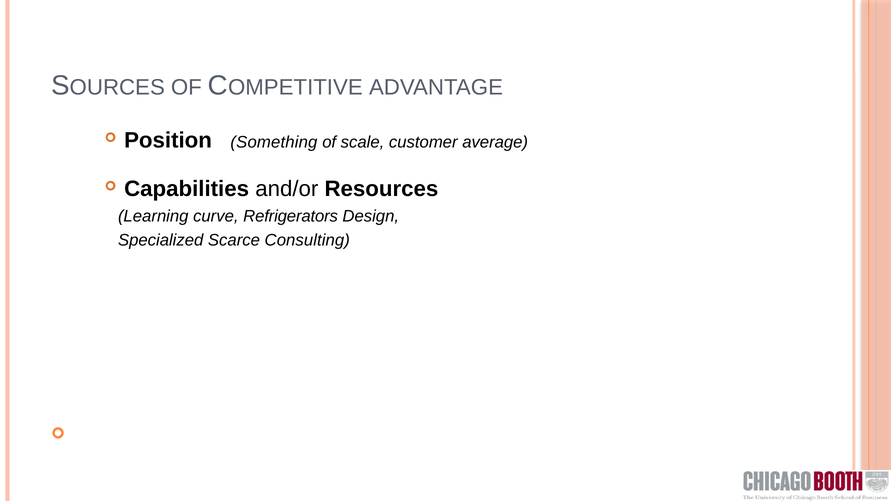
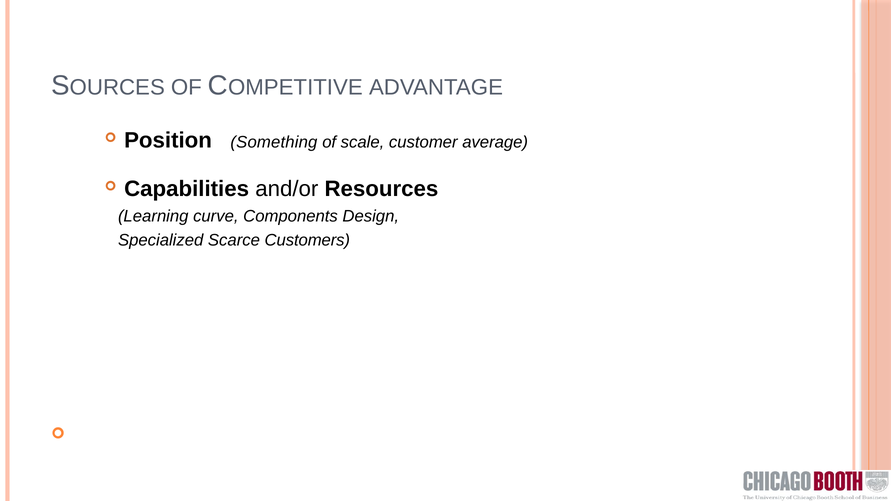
Refrigerators: Refrigerators -> Components
Consulting: Consulting -> Customers
